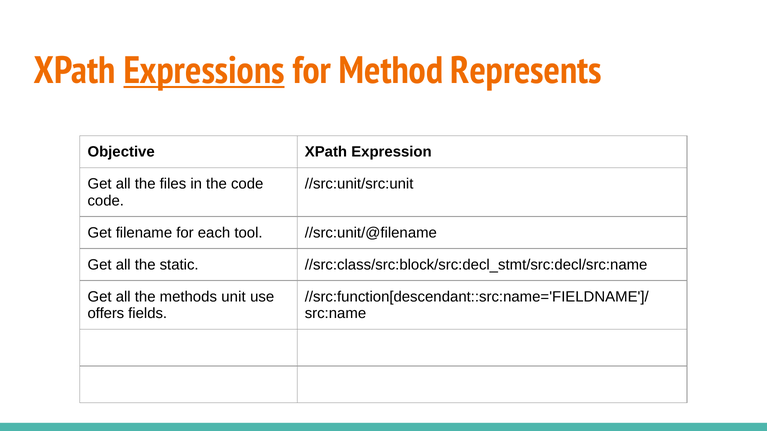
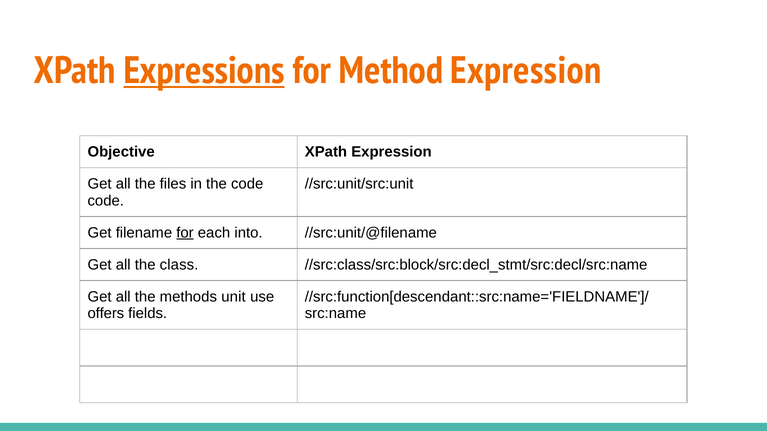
Method Represents: Represents -> Expression
for at (185, 233) underline: none -> present
tool: tool -> into
static: static -> class
